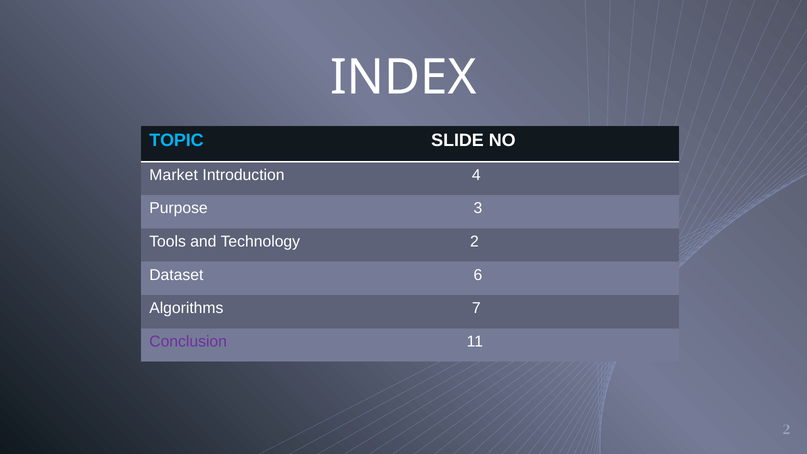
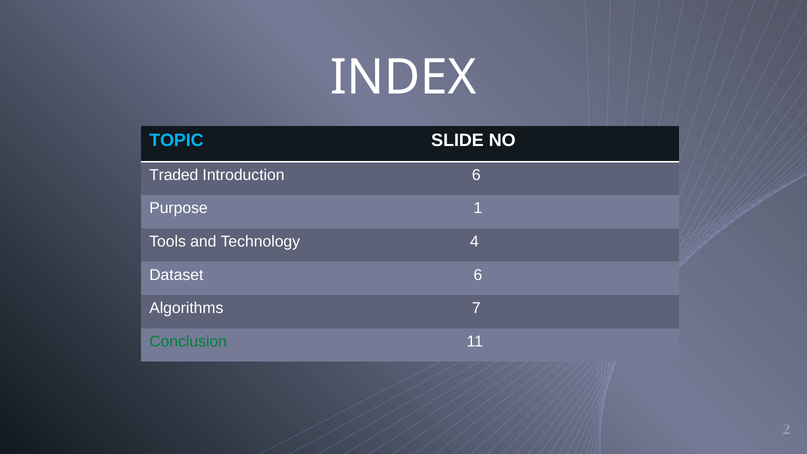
Market: Market -> Traded
Introduction 4: 4 -> 6
3: 3 -> 1
Technology 2: 2 -> 4
Conclusion colour: purple -> green
